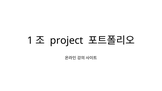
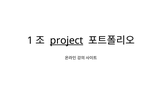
project underline: none -> present
